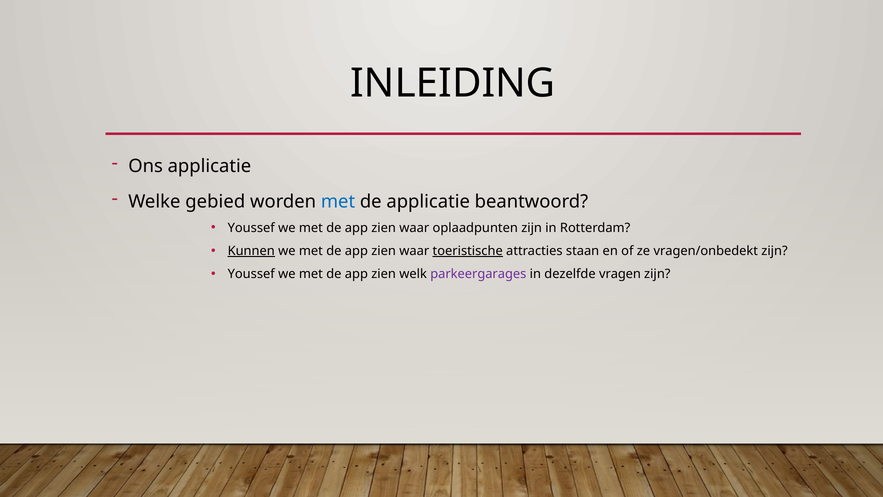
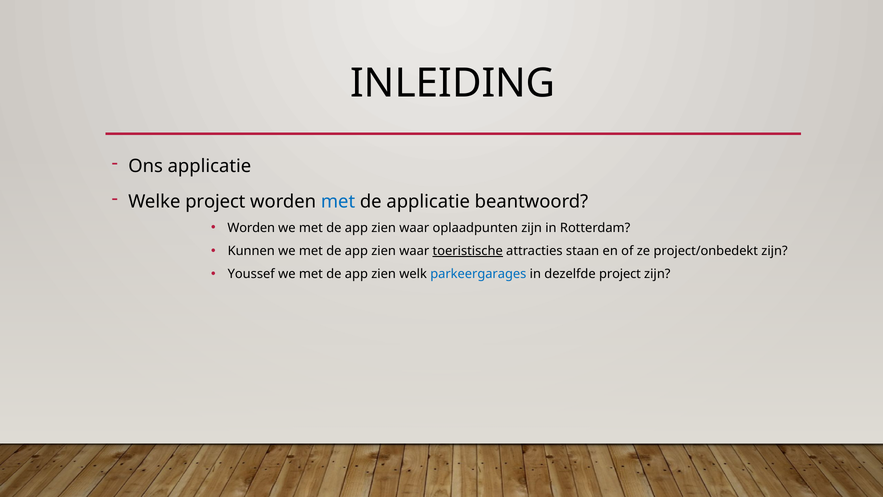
Welke gebied: gebied -> project
Youssef at (251, 228): Youssef -> Worden
Kunnen underline: present -> none
vragen/onbedekt: vragen/onbedekt -> project/onbedekt
parkeergarages colour: purple -> blue
dezelfde vragen: vragen -> project
